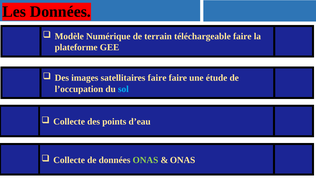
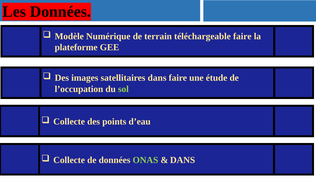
satellitaires faire: faire -> dans
sol colour: light blue -> light green
ONAS at (183, 160): ONAS -> DANS
